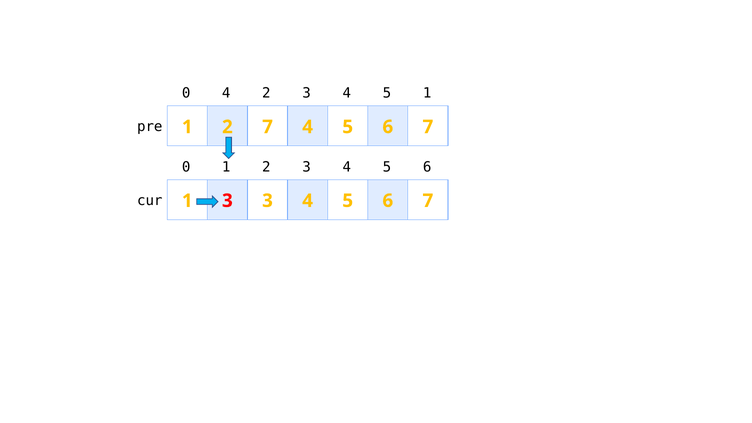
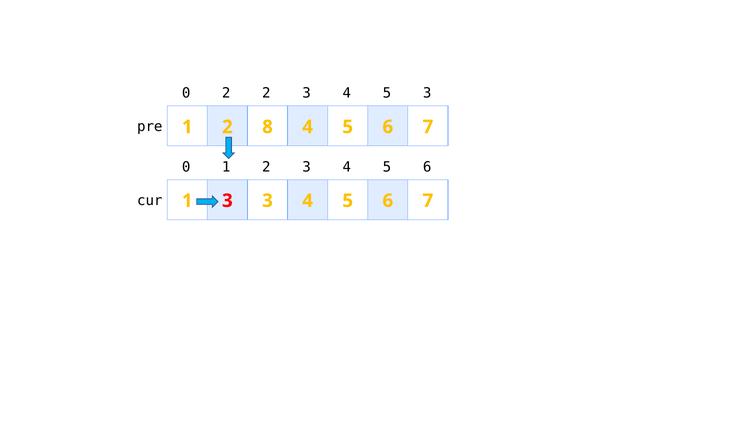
0 4: 4 -> 2
5 1: 1 -> 3
7 at (268, 127): 7 -> 8
